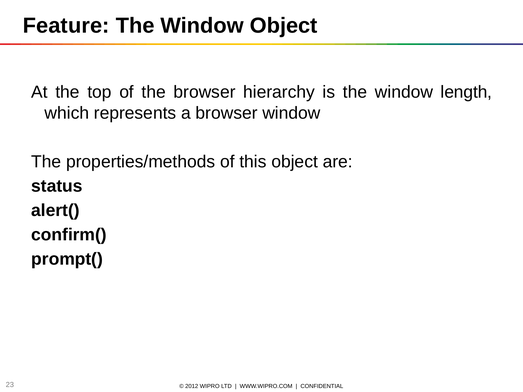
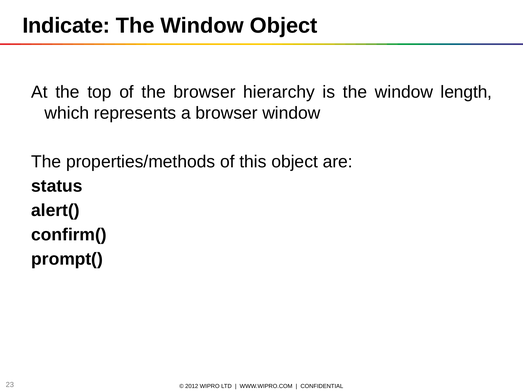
Feature: Feature -> Indicate
